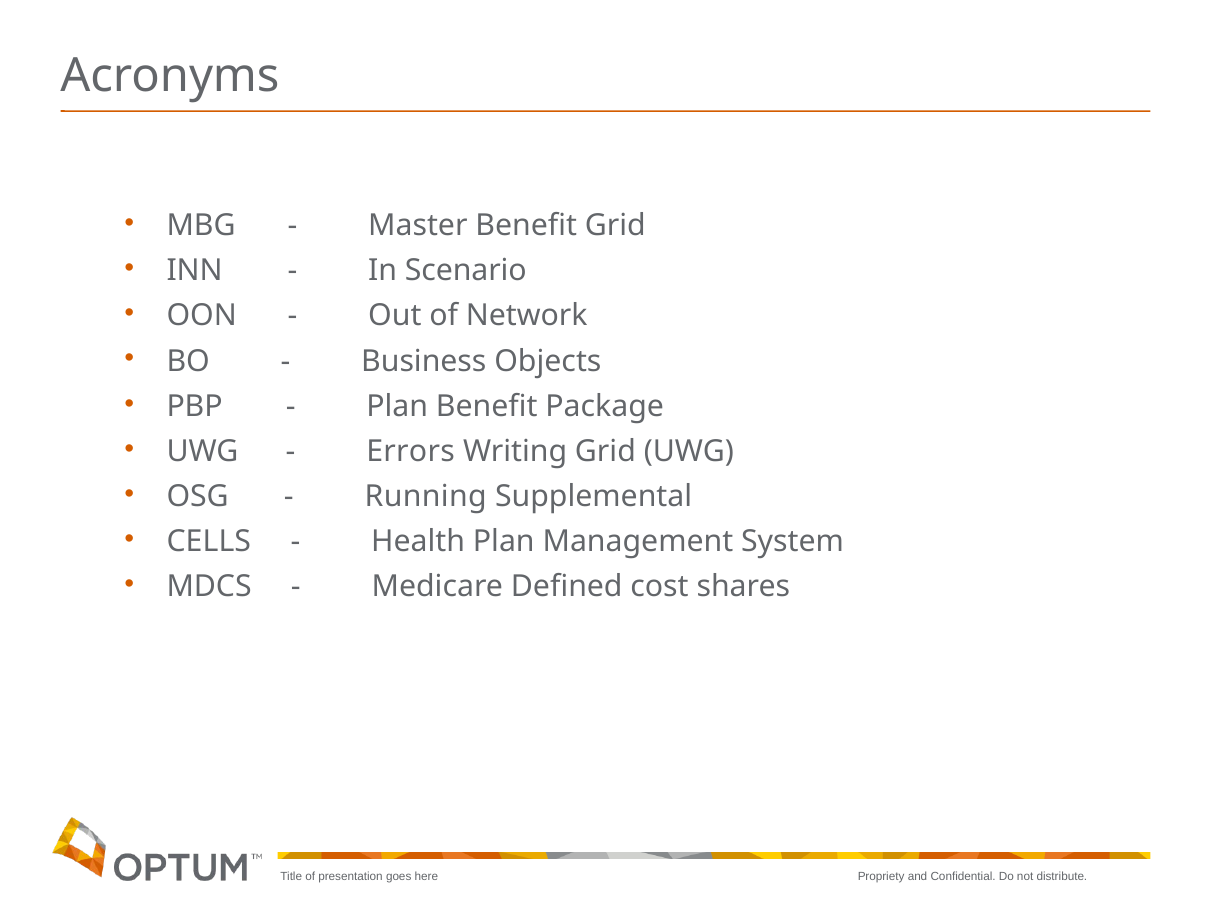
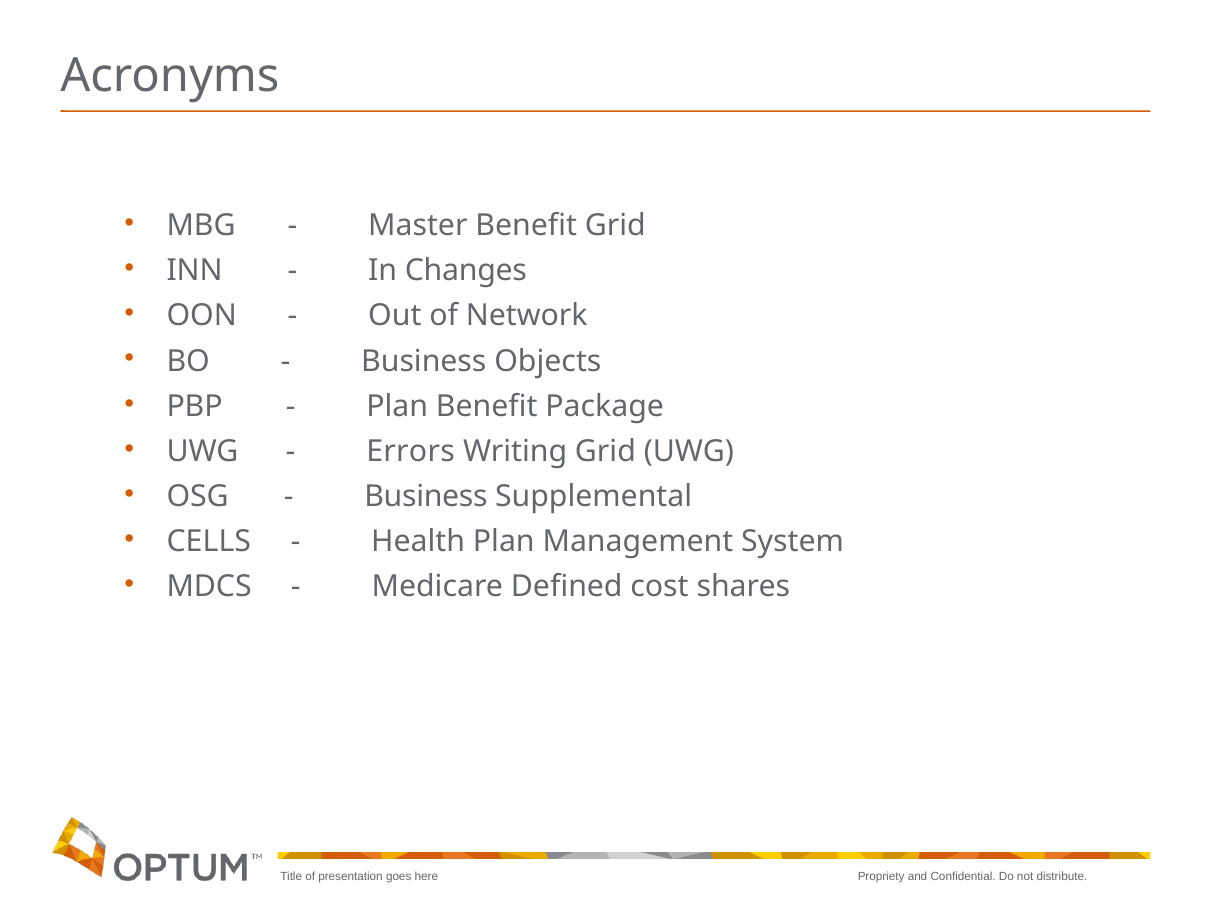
Scenario: Scenario -> Changes
Running at (426, 496): Running -> Business
